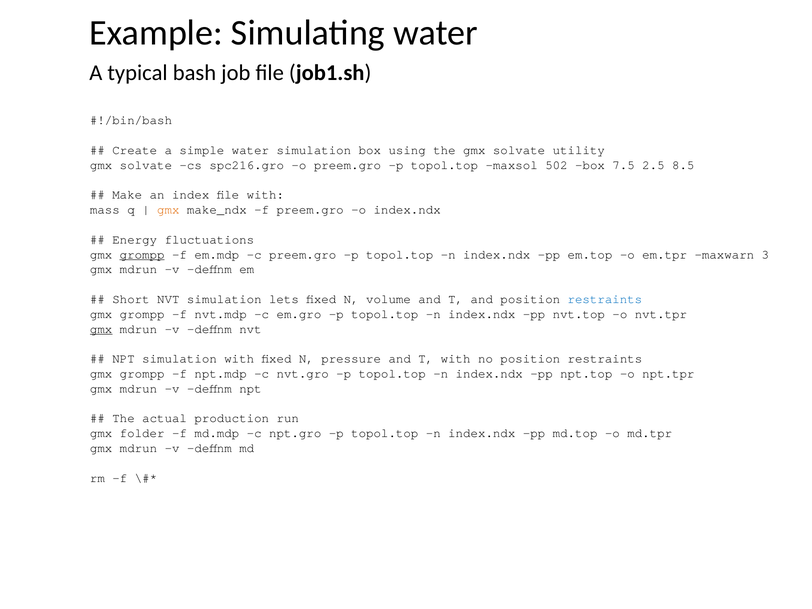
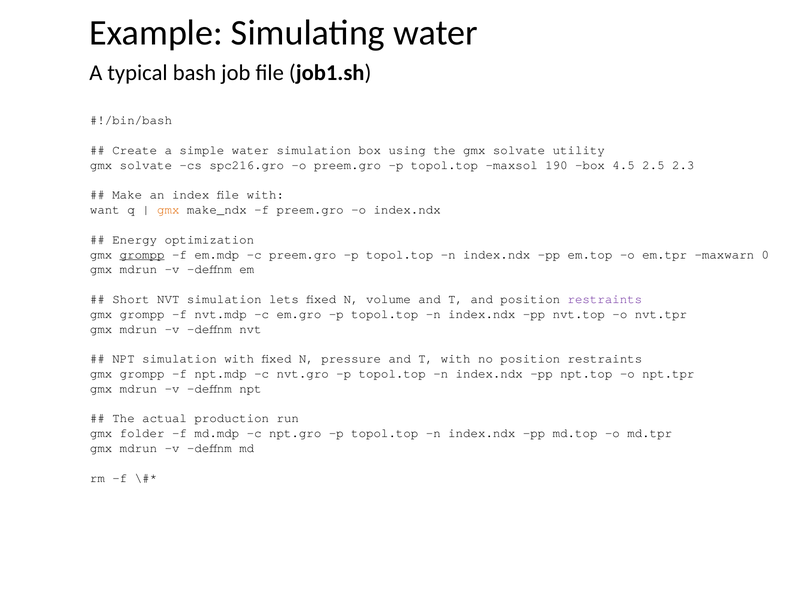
502: 502 -> 190
7.5: 7.5 -> 4.5
8.5: 8.5 -> 2.3
mass: mass -> want
fluctuations: fluctuations -> optimization
3: 3 -> 0
restraints at (605, 299) colour: blue -> purple
gmx at (101, 329) underline: present -> none
